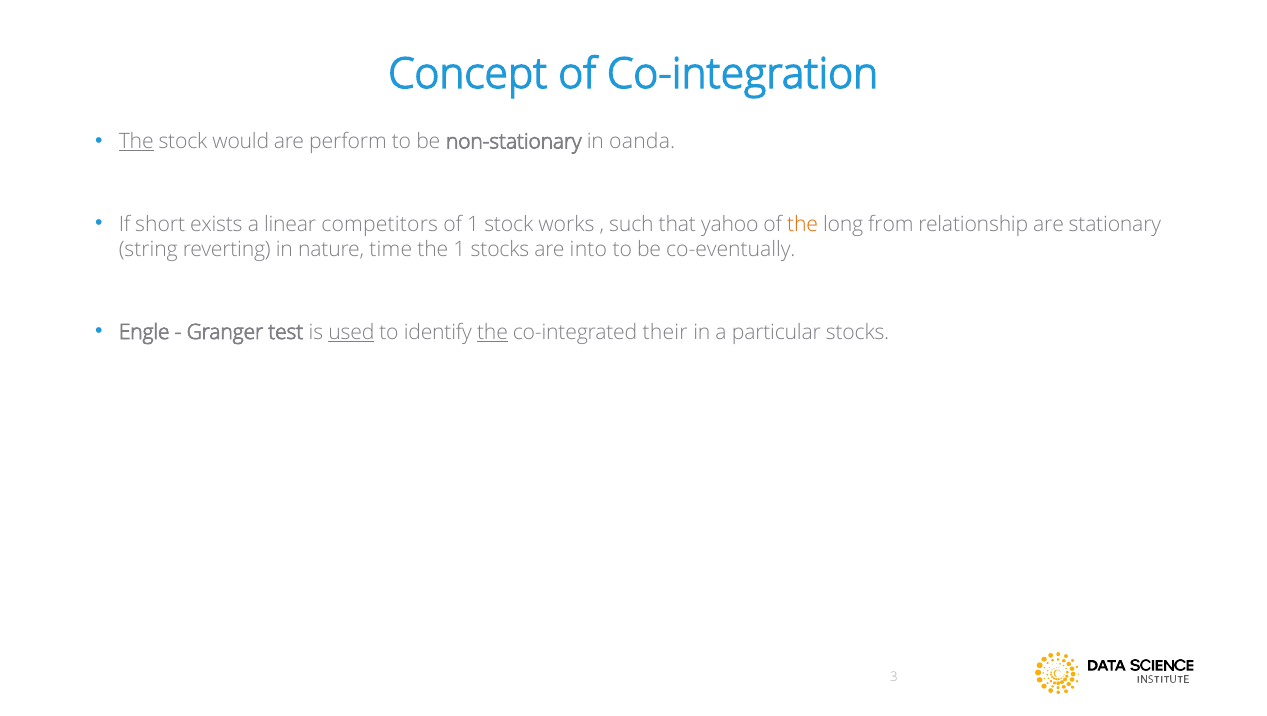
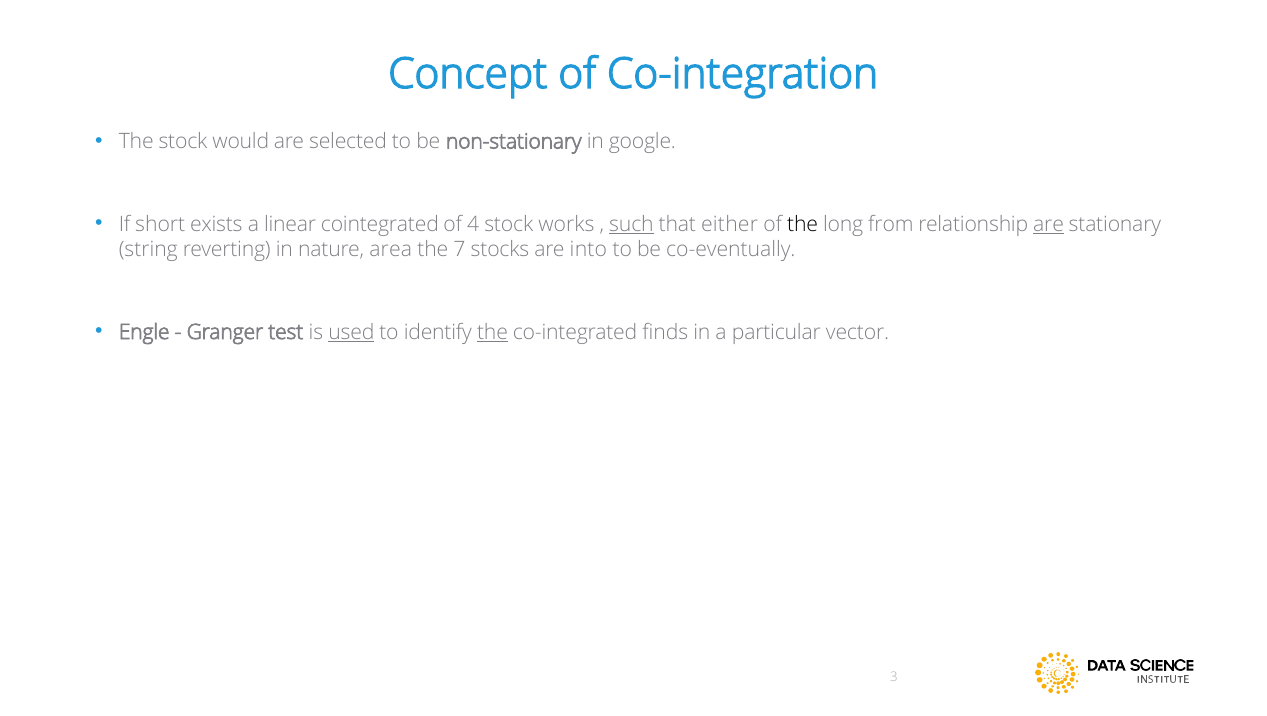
The at (136, 142) underline: present -> none
perform: perform -> selected
oanda: oanda -> google
competitors: competitors -> cointegrated
of 1: 1 -> 4
such underline: none -> present
yahoo: yahoo -> either
the at (803, 224) colour: orange -> black
are at (1049, 224) underline: none -> present
time: time -> area
the 1: 1 -> 7
their: their -> finds
particular stocks: stocks -> vector
